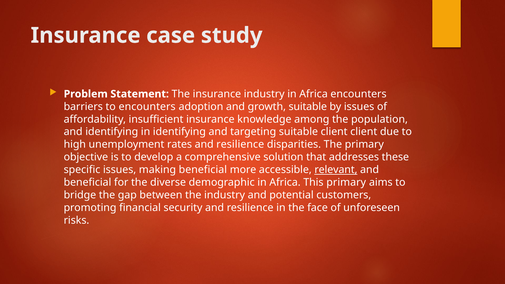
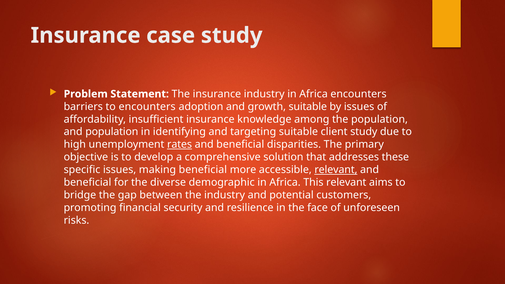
and identifying: identifying -> population
client client: client -> study
rates underline: none -> present
resilience at (240, 145): resilience -> beneficial
This primary: primary -> relevant
